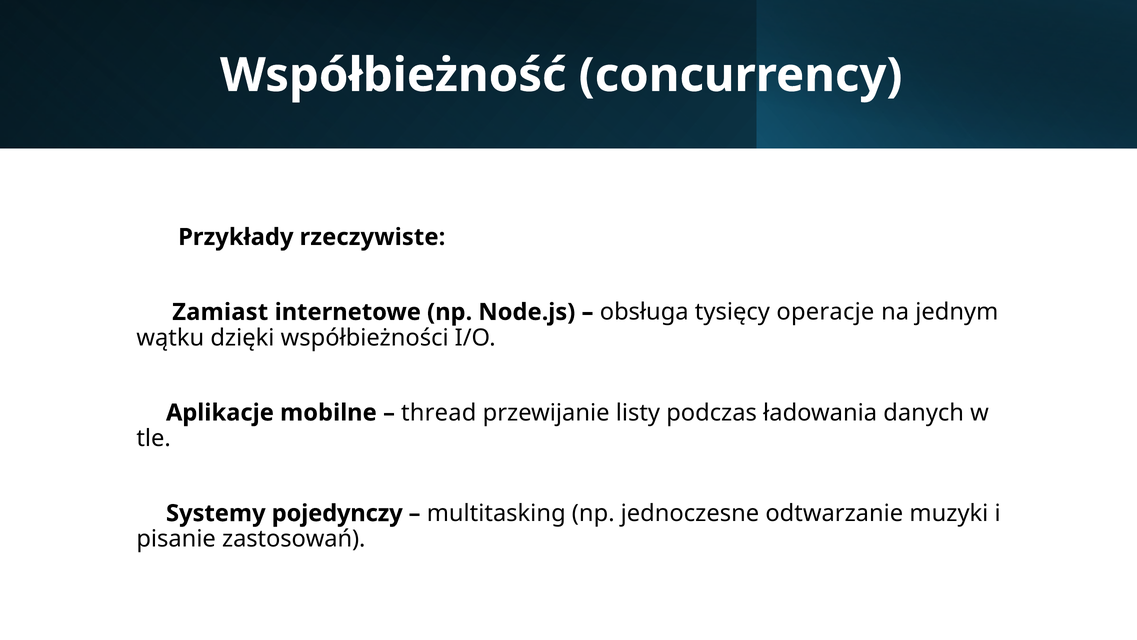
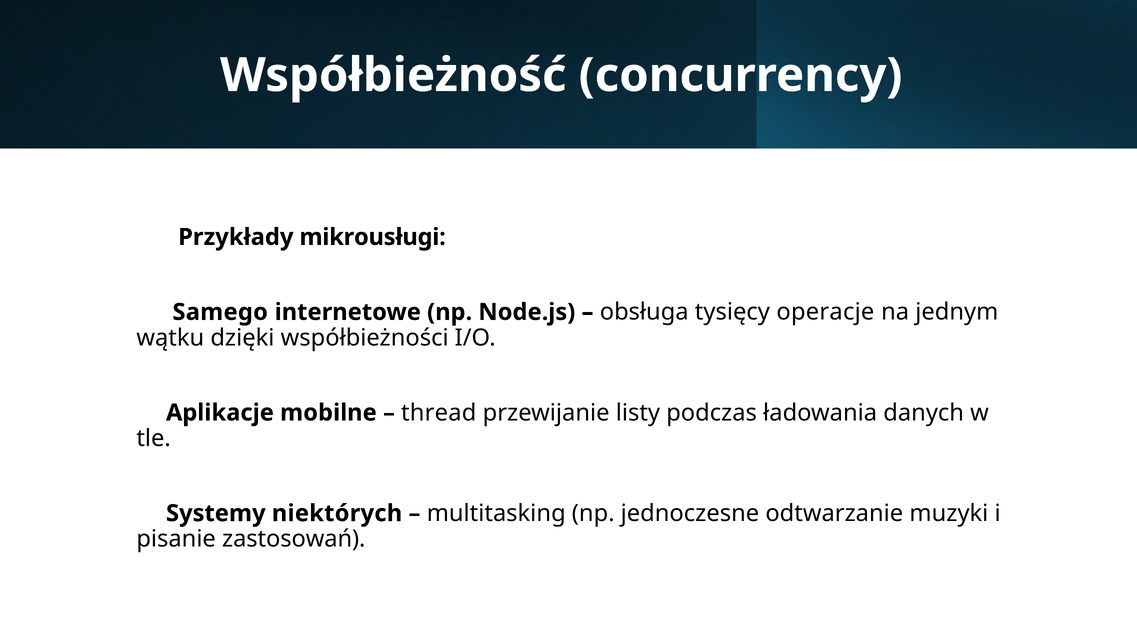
rzeczywiste: rzeczywiste -> mikrousługi
Zamiast: Zamiast -> Samego
pojedynczy: pojedynczy -> niektórych
